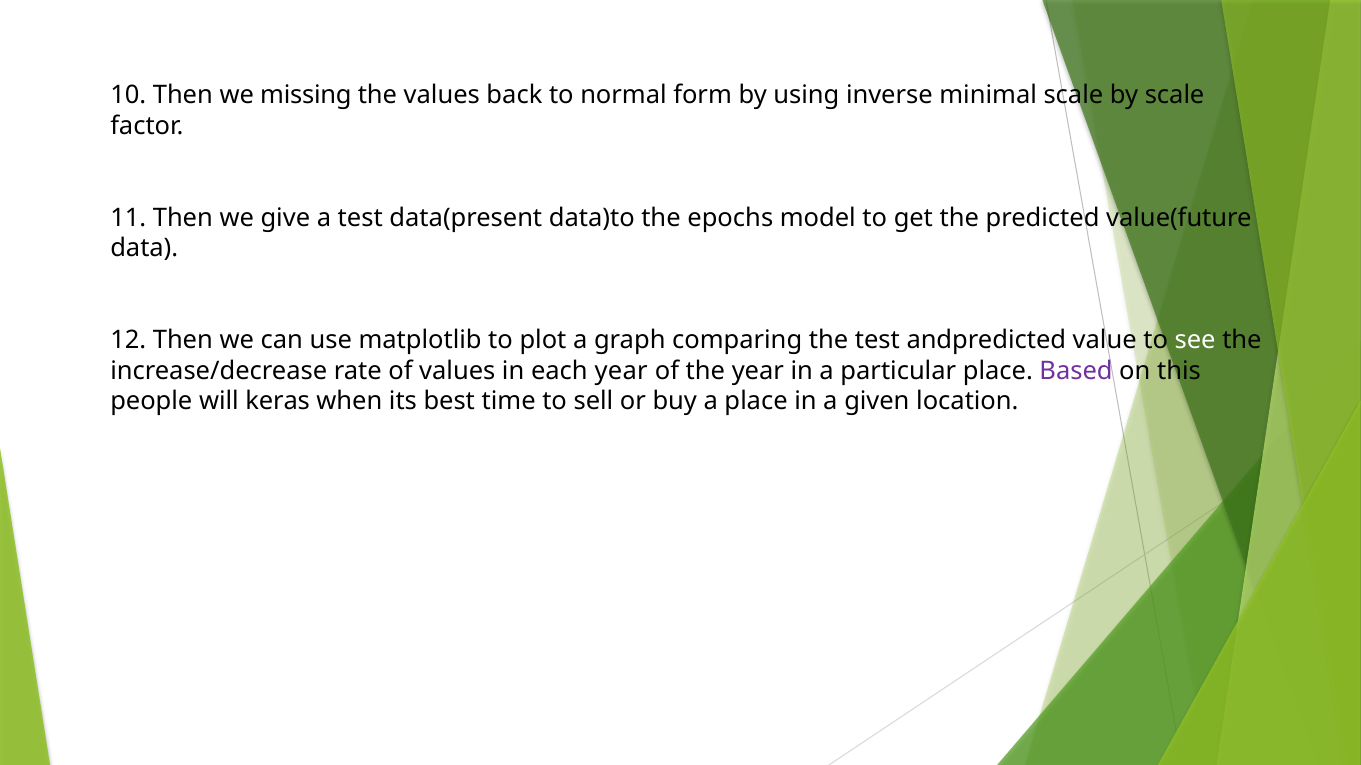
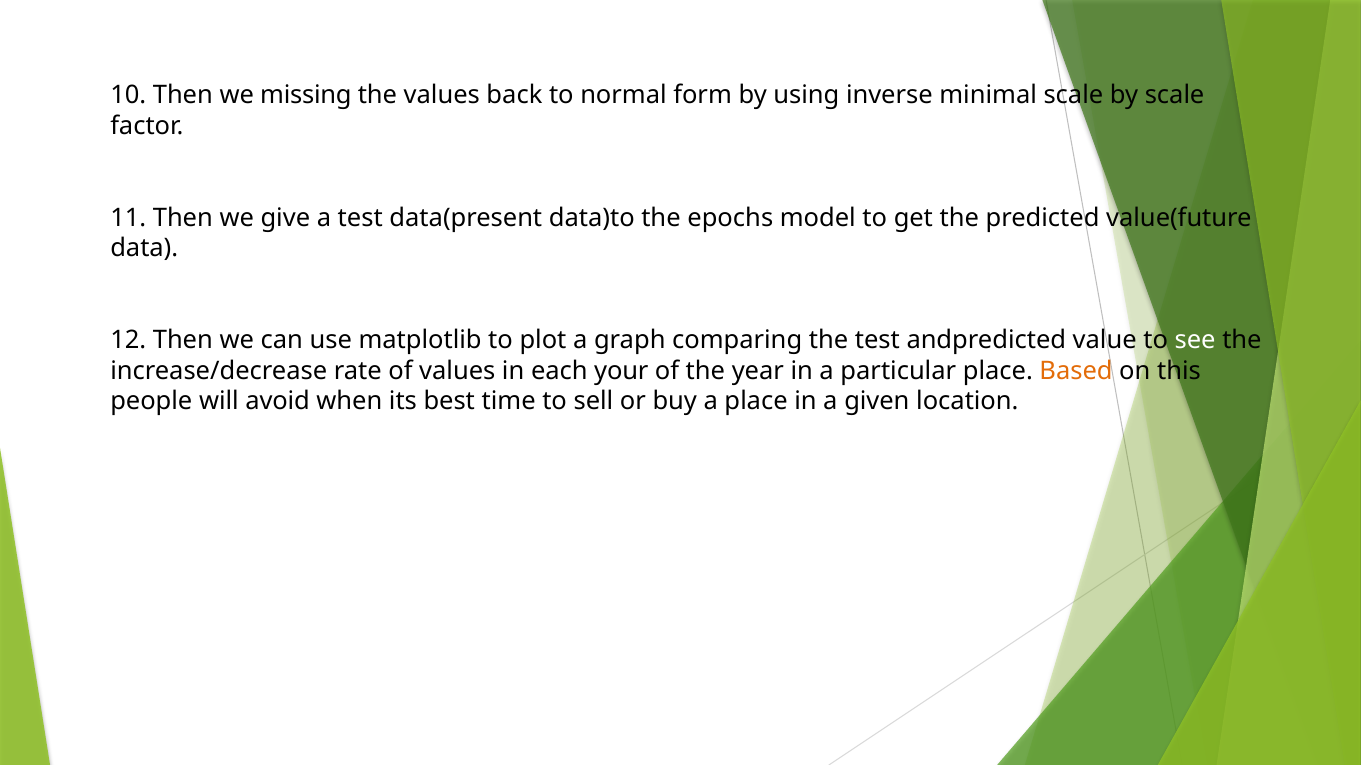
each year: year -> your
Based colour: purple -> orange
keras: keras -> avoid
